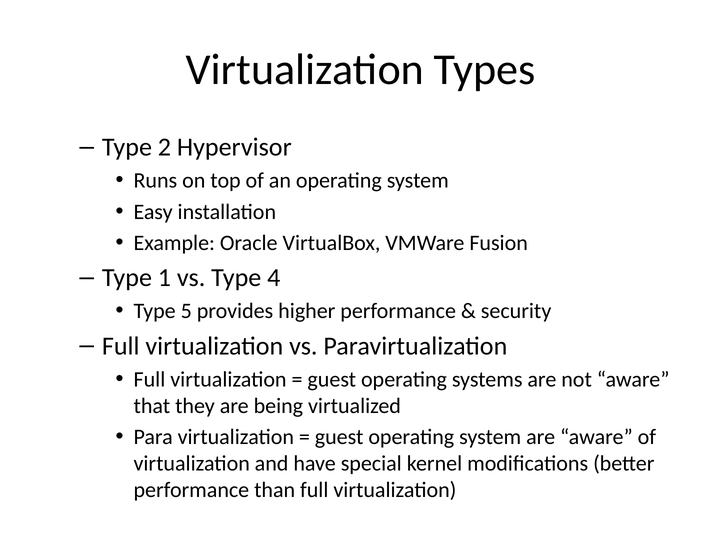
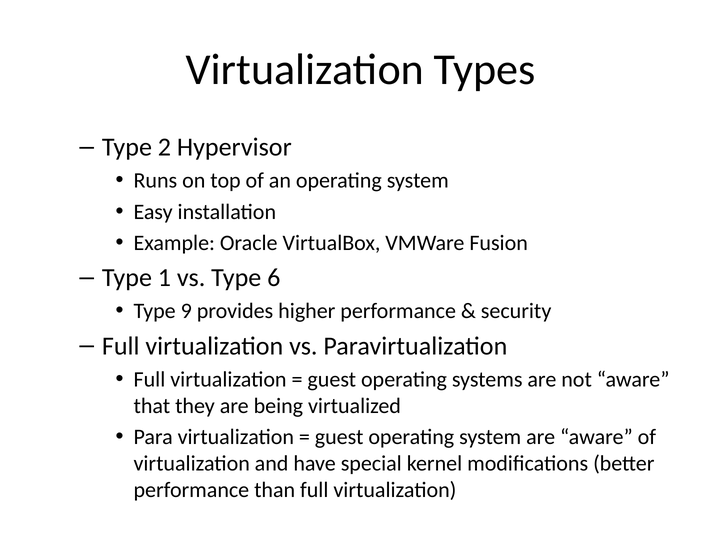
4: 4 -> 6
5: 5 -> 9
